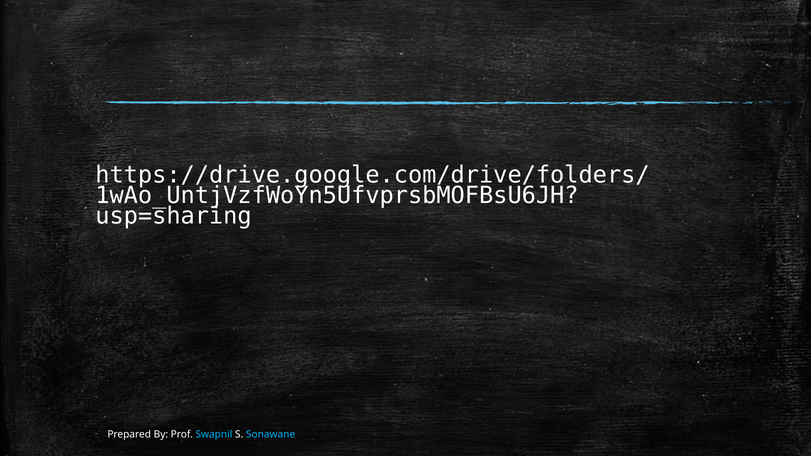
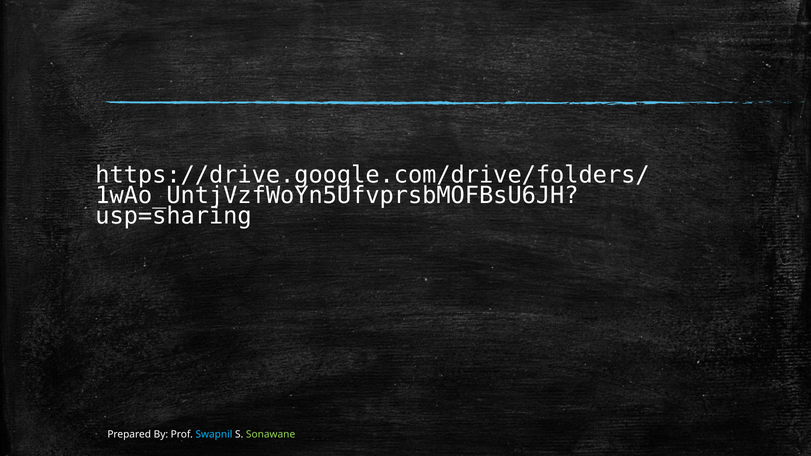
Sonawane colour: light blue -> light green
